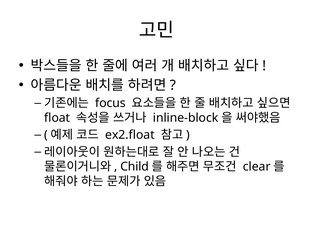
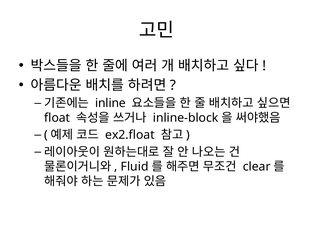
focus: focus -> inline
Child: Child -> Fluid
